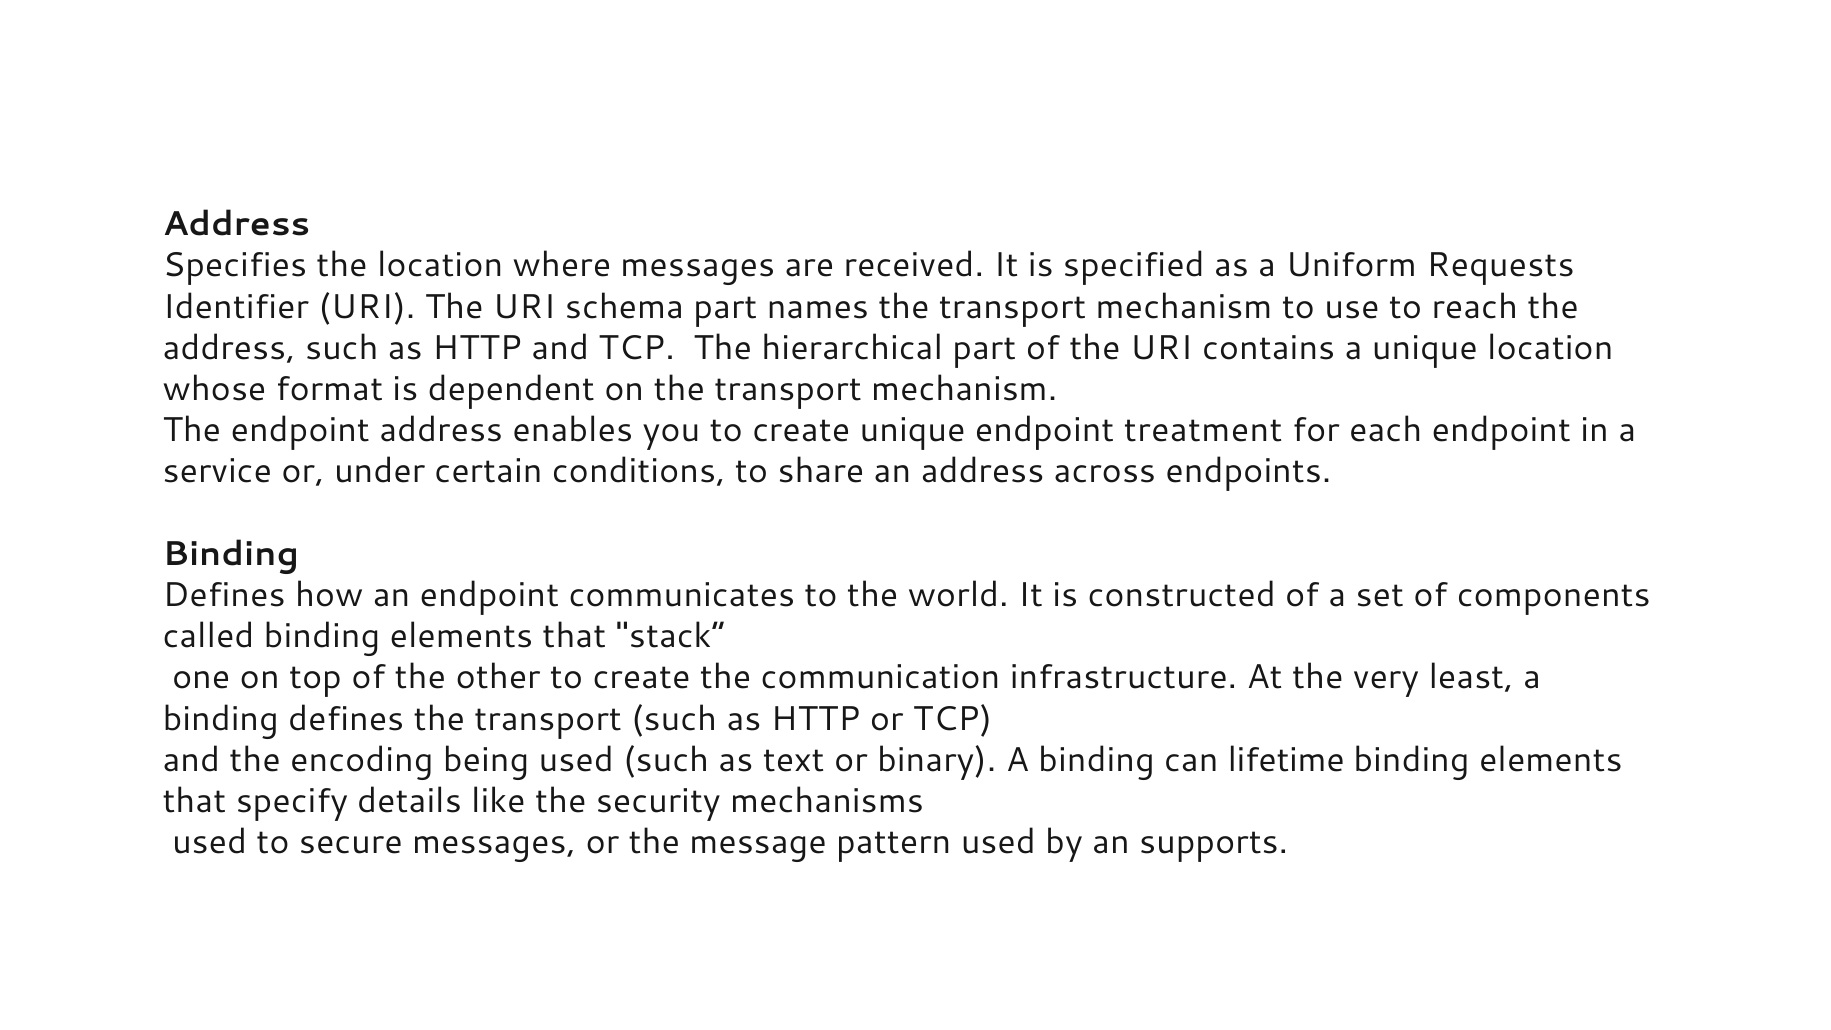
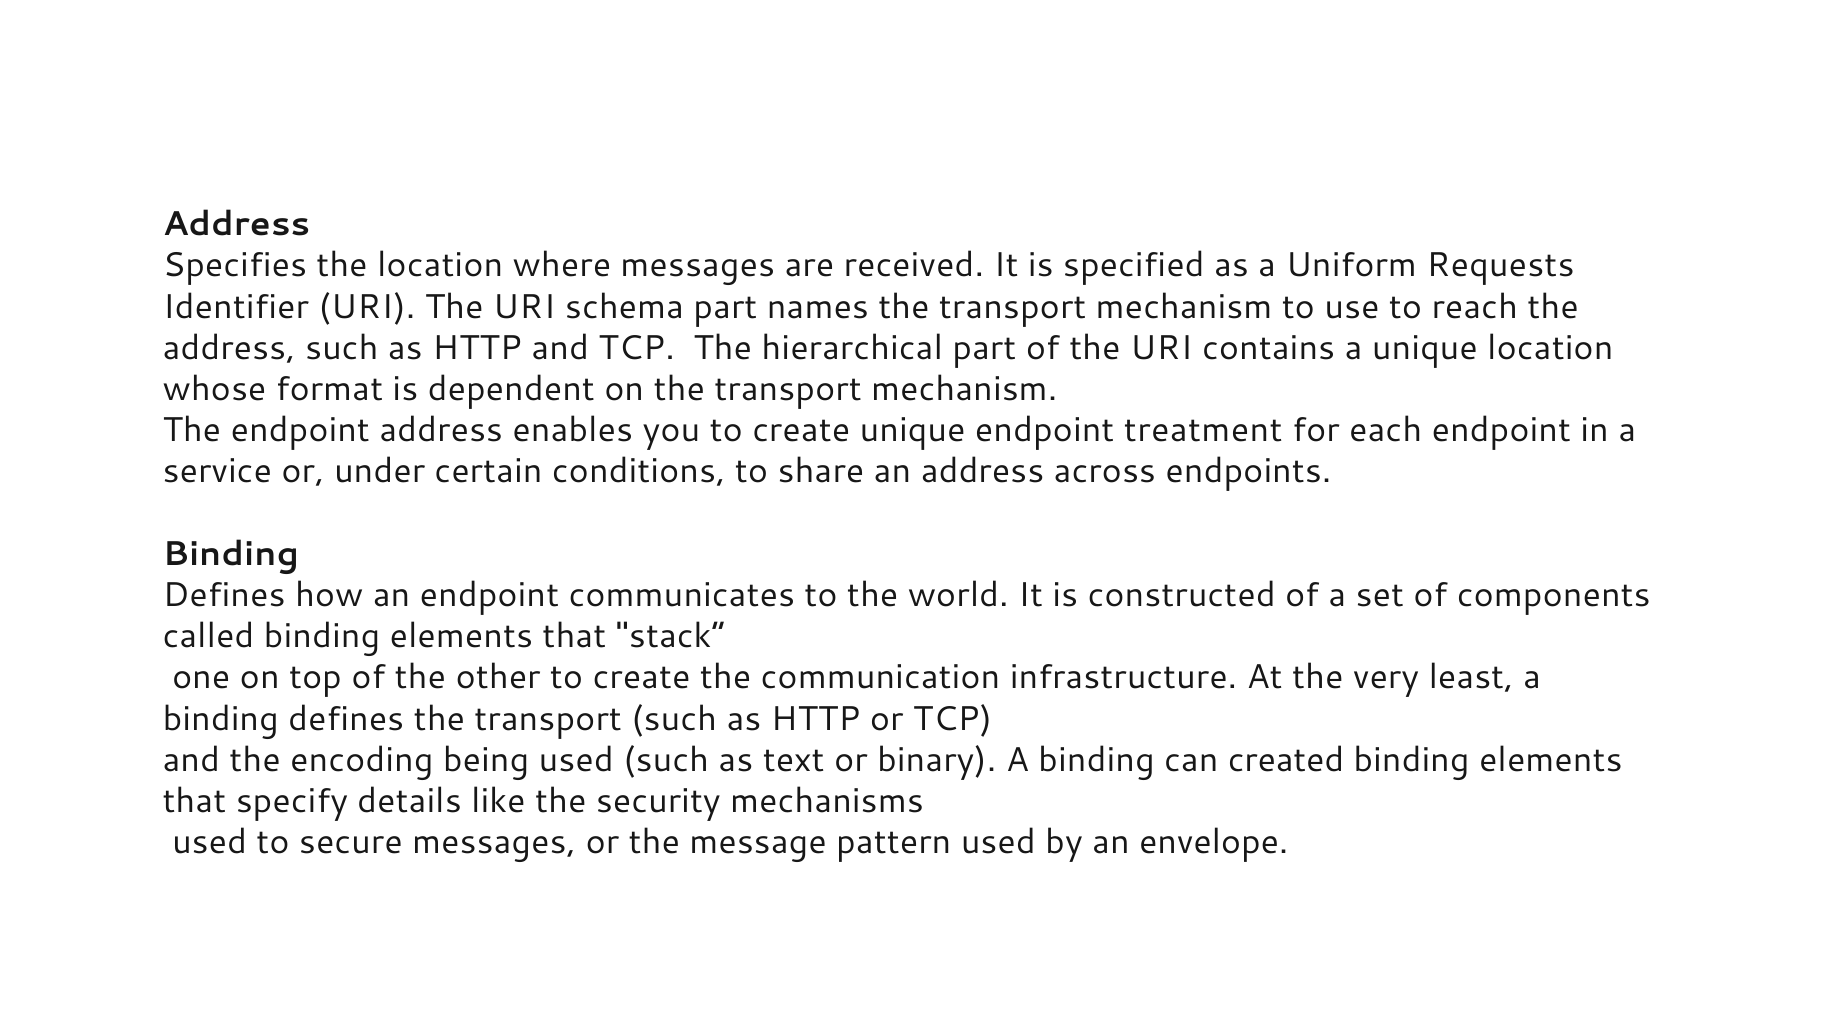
lifetime: lifetime -> created
supports: supports -> envelope
